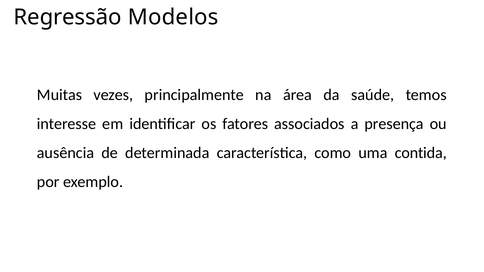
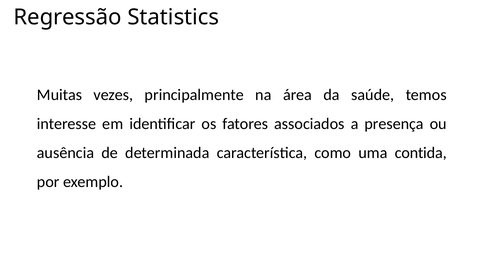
Modelos: Modelos -> Statistics
